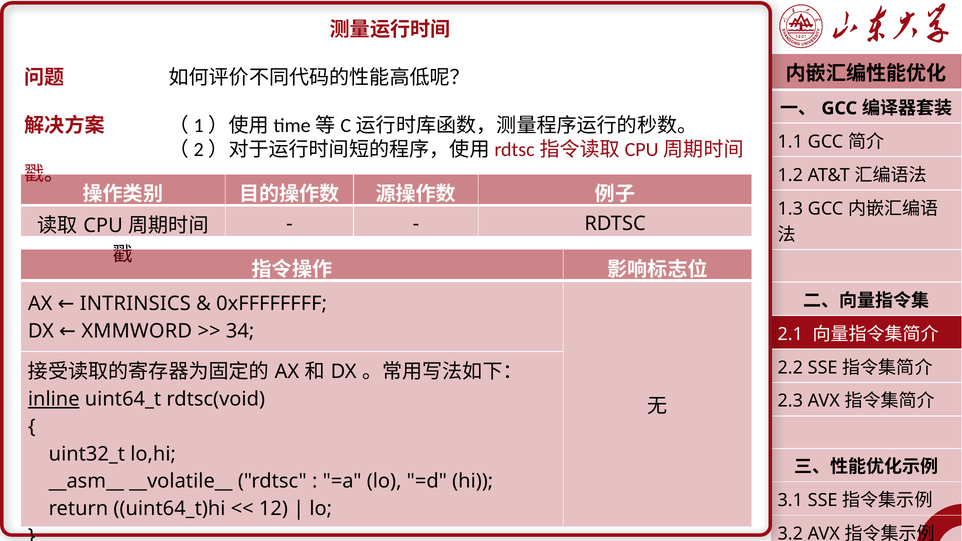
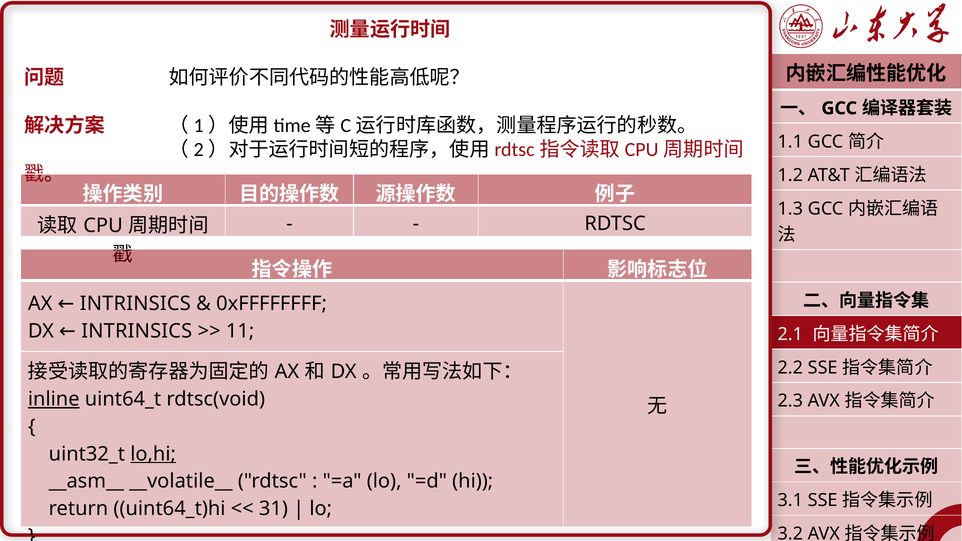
DX XMMWORD: XMMWORD -> INTRINSICS
34: 34 -> 11
lo,hi underline: none -> present
12: 12 -> 31
